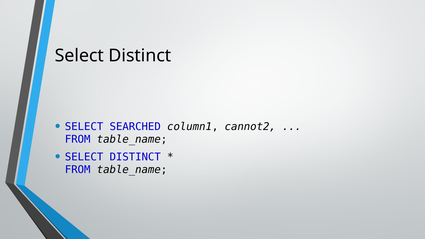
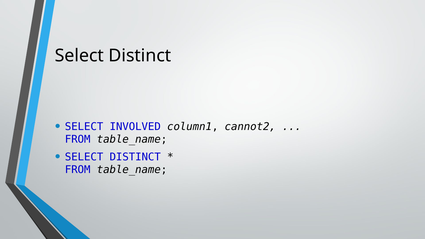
SEARCHED: SEARCHED -> INVOLVED
